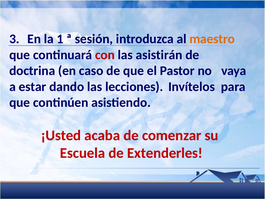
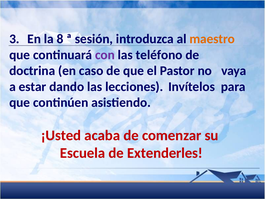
1: 1 -> 8
con colour: red -> purple
asistirán: asistirán -> teléfono
